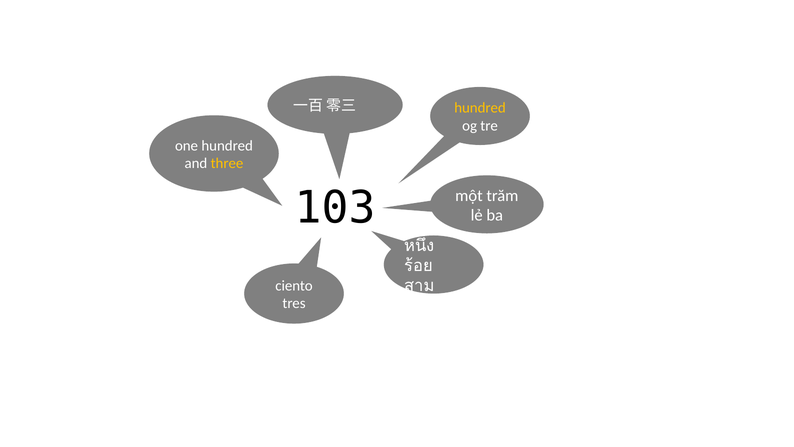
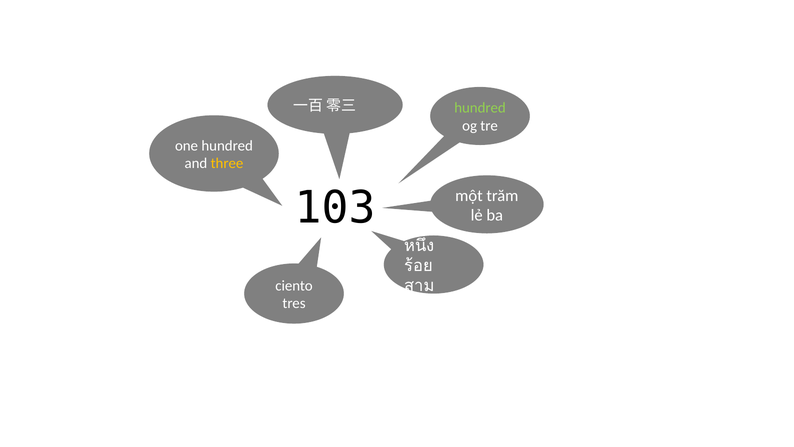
hundred at (480, 108) colour: yellow -> light green
